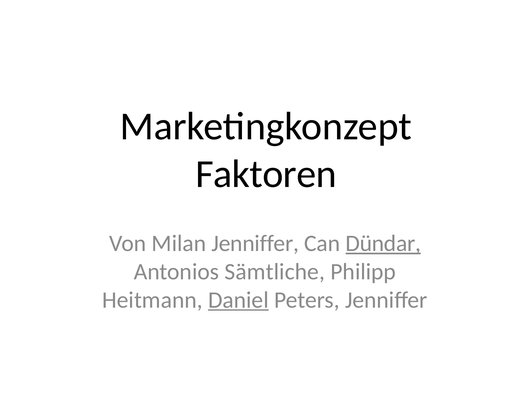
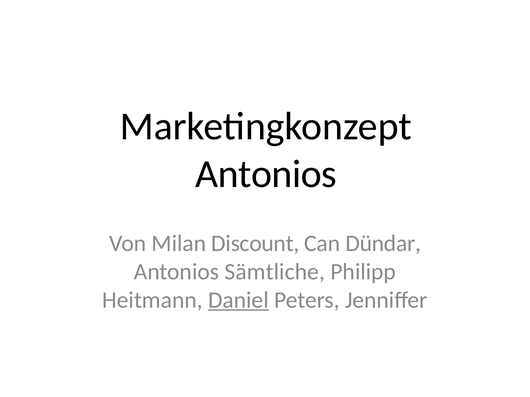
Faktoren at (266, 174): Faktoren -> Antonios
Milan Jenniffer: Jenniffer -> Discount
Dündar underline: present -> none
